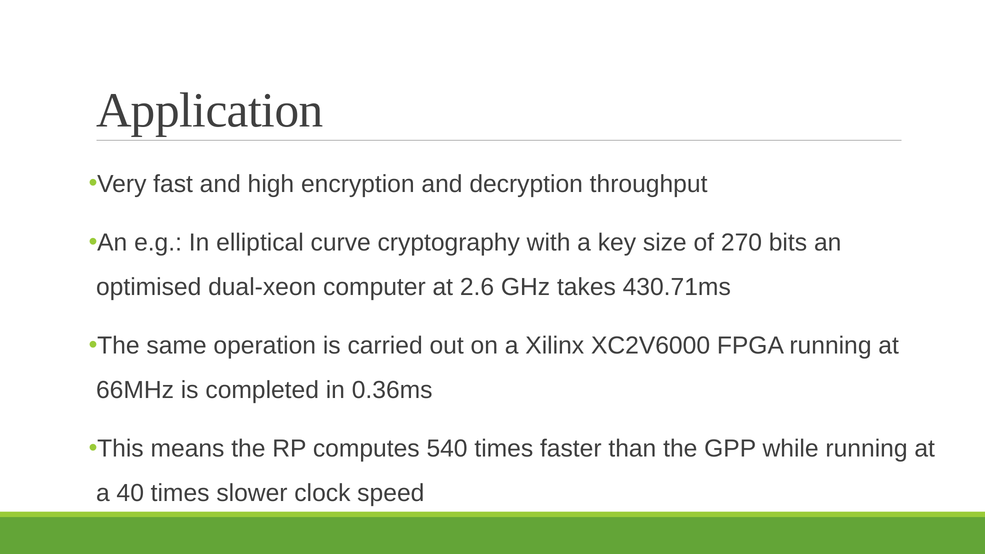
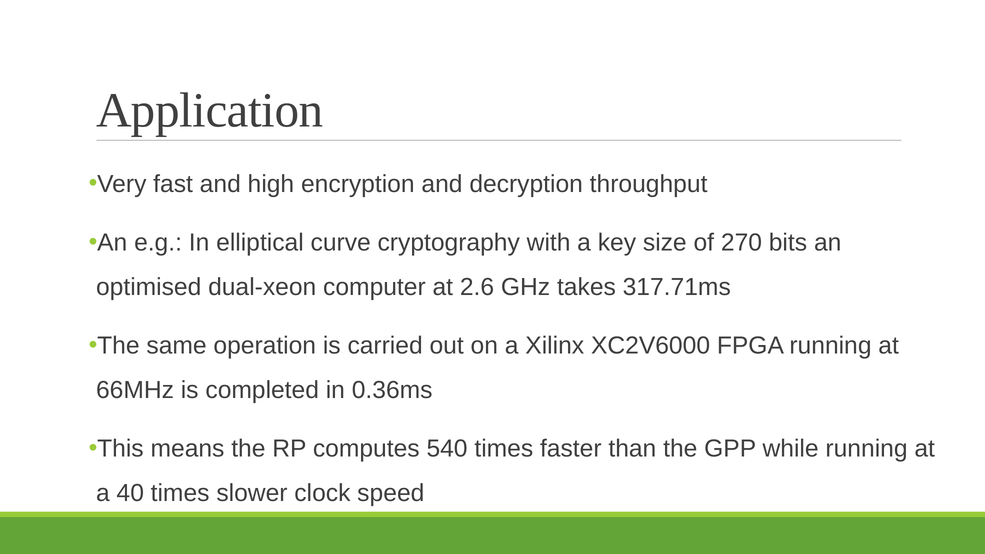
430.71ms: 430.71ms -> 317.71ms
